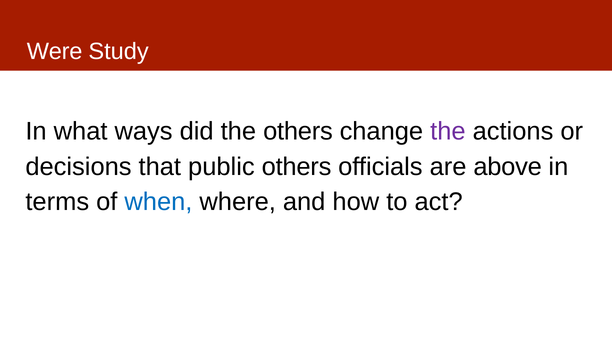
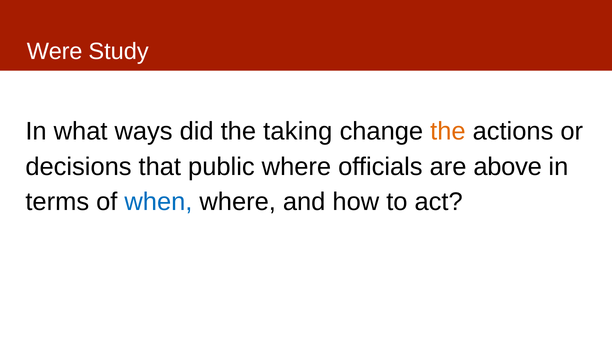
the others: others -> taking
the at (448, 132) colour: purple -> orange
public others: others -> where
